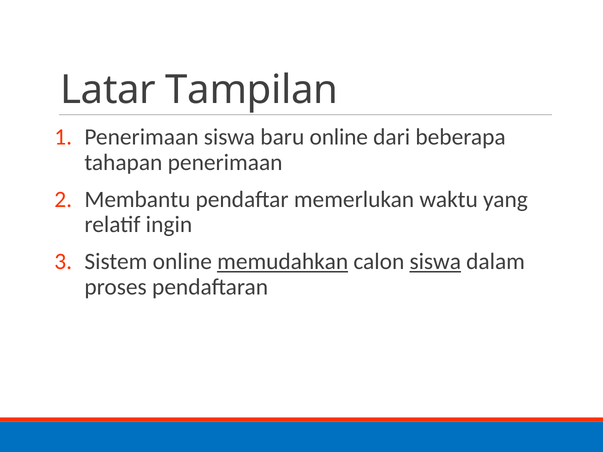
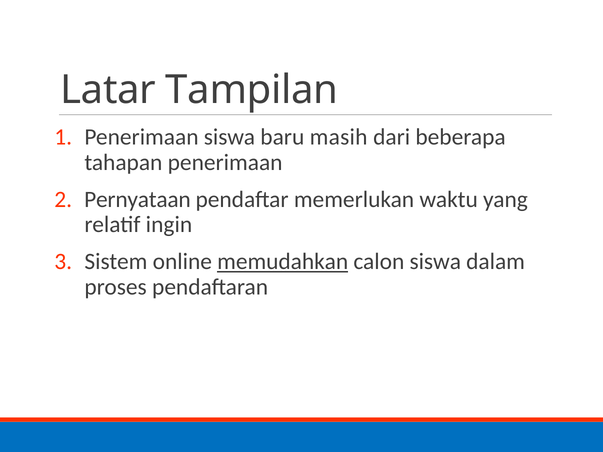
baru online: online -> masih
Membantu: Membantu -> Pernyataan
siswa at (435, 262) underline: present -> none
